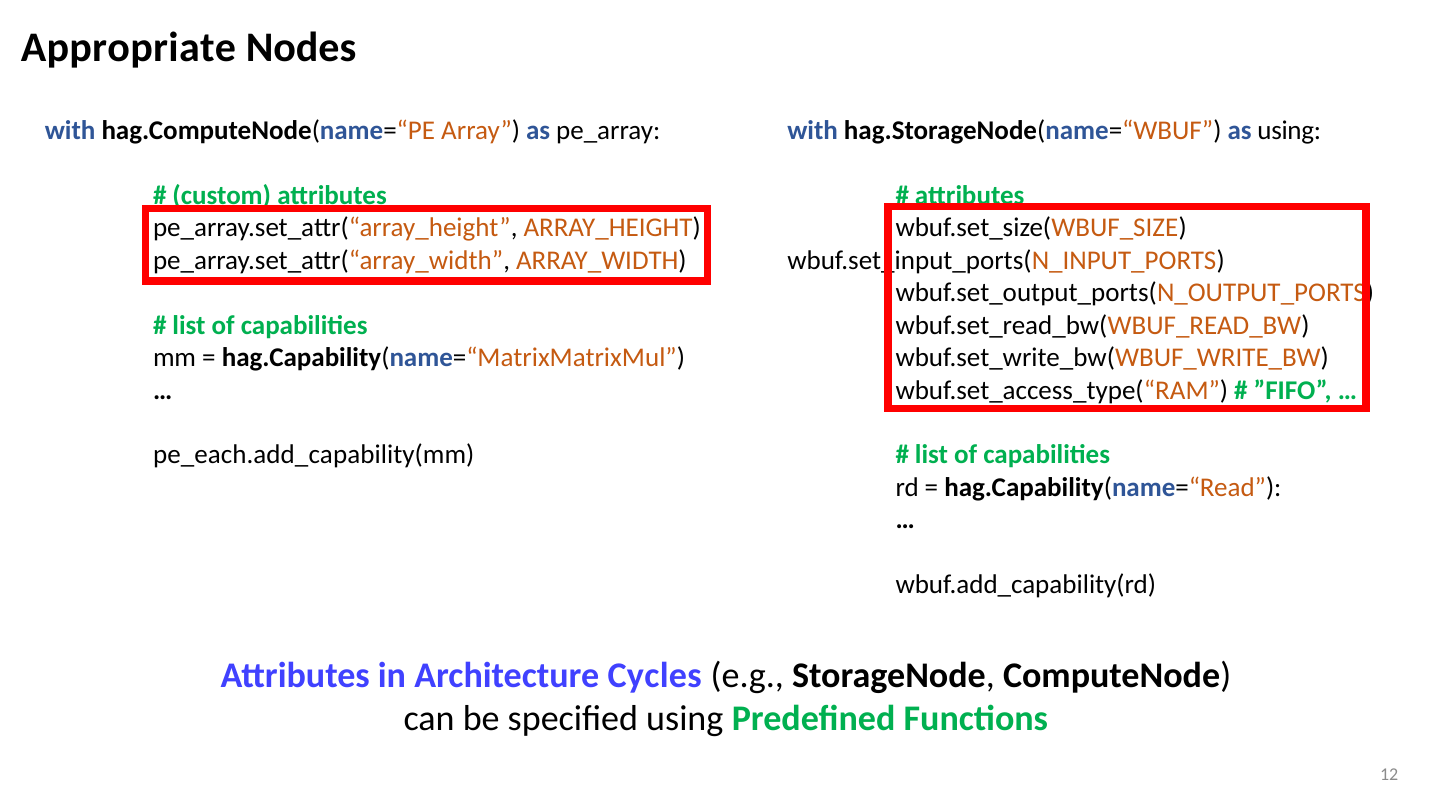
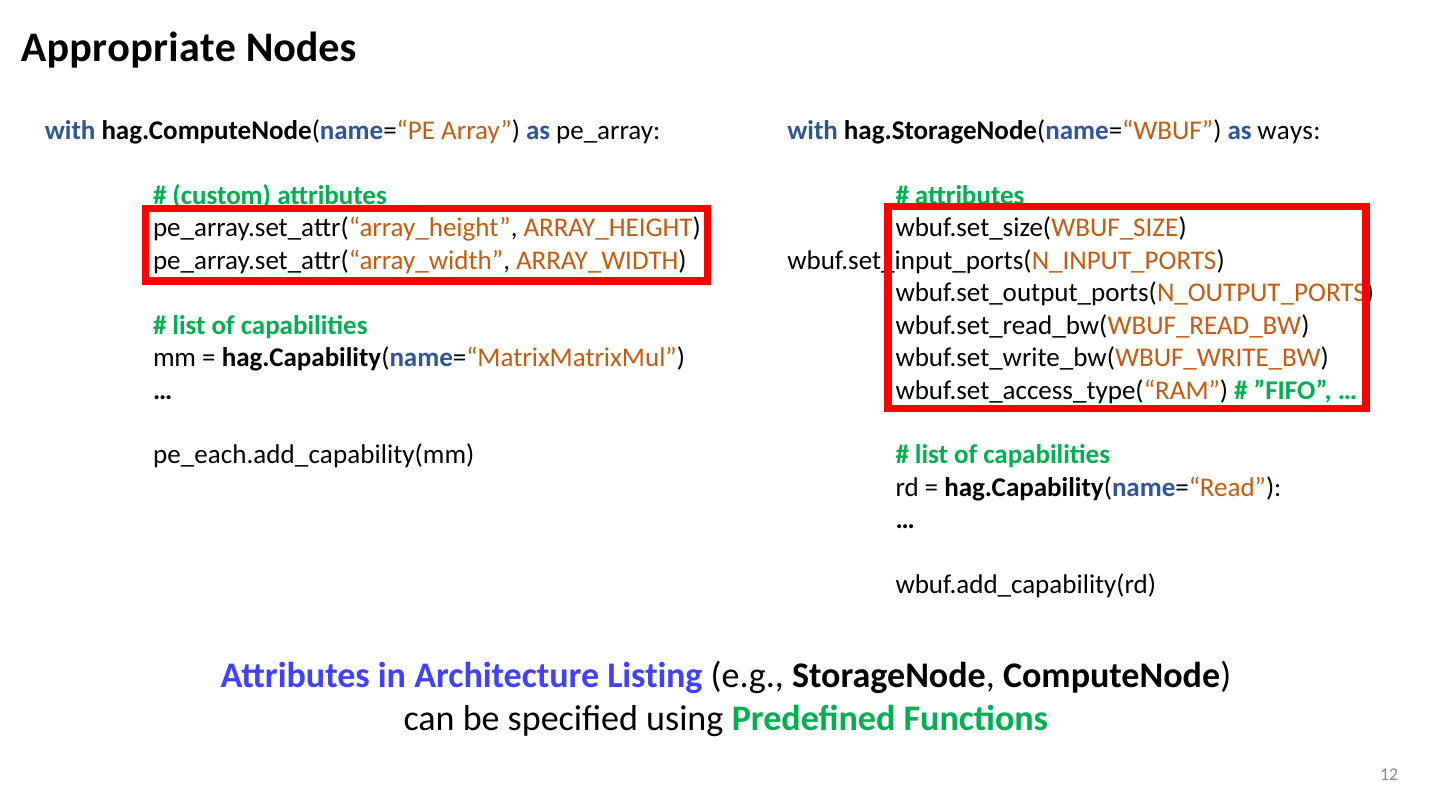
as using: using -> ways
Cycles: Cycles -> Listing
